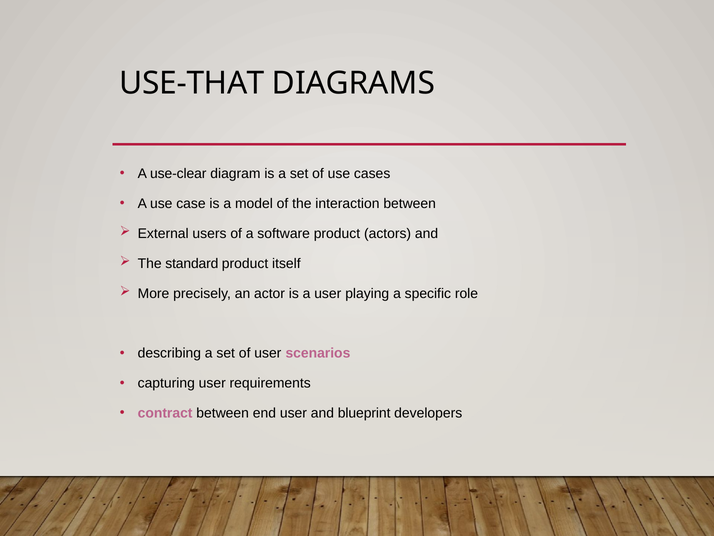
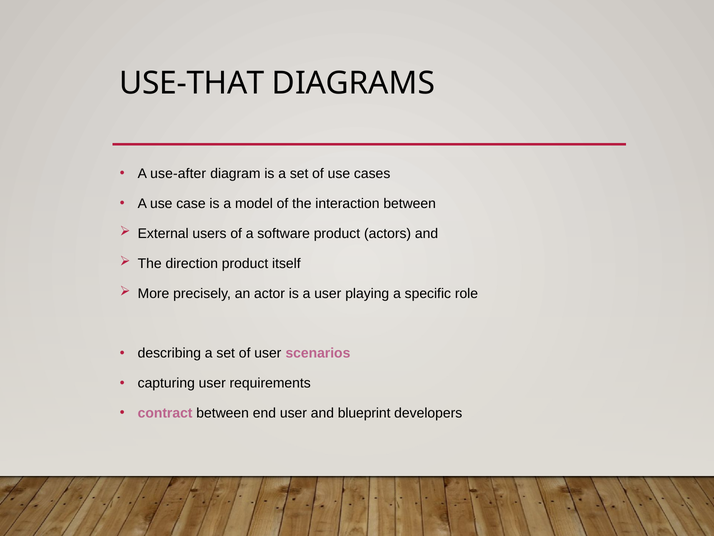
use-clear: use-clear -> use-after
standard: standard -> direction
